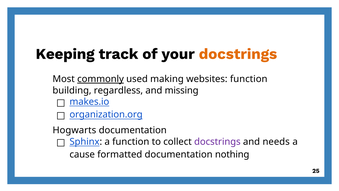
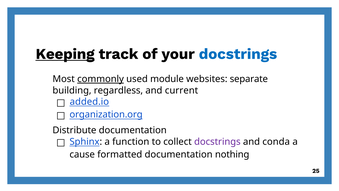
Keeping underline: none -> present
docstrings at (238, 54) colour: orange -> blue
making: making -> module
websites function: function -> separate
missing: missing -> current
makes.io: makes.io -> added.io
Hogwarts: Hogwarts -> Distribute
needs: needs -> conda
